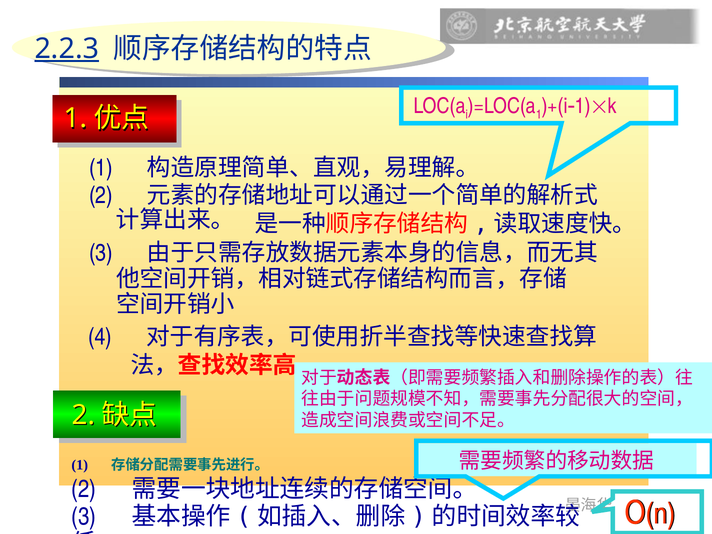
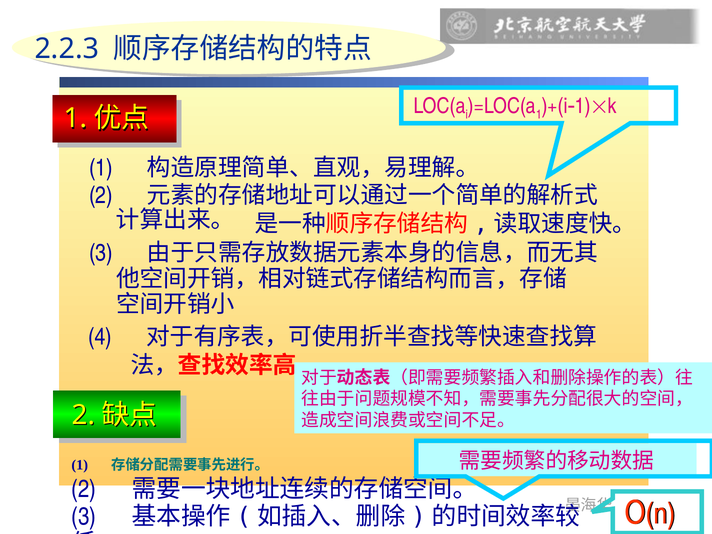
2.2.3 underline: present -> none
